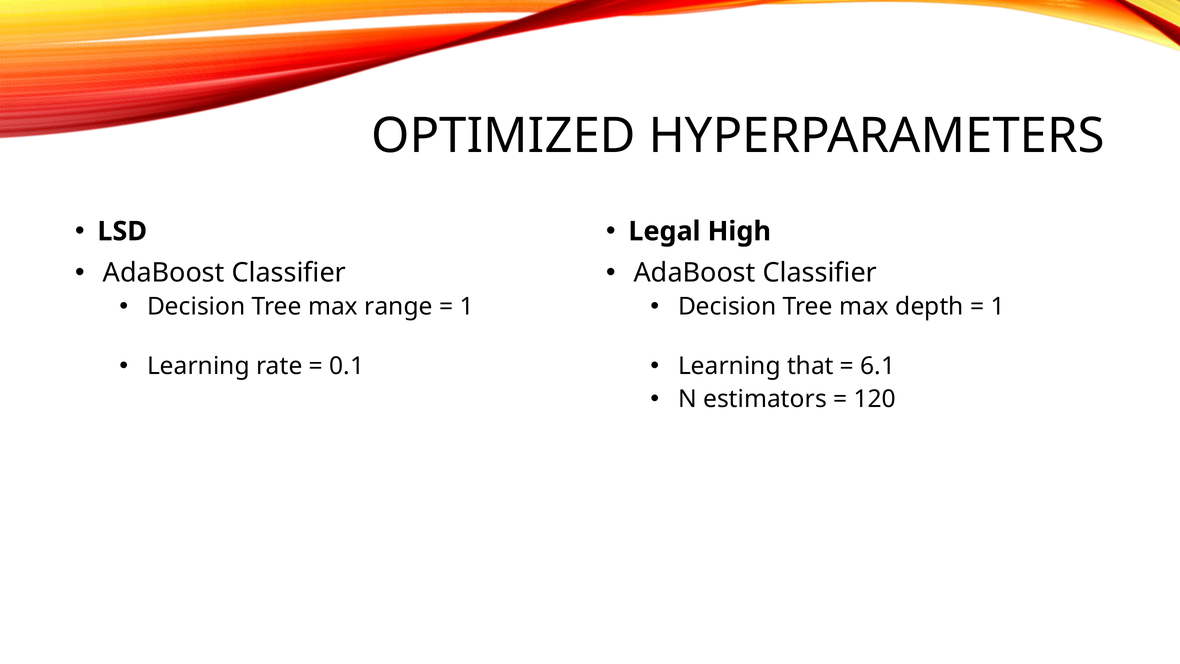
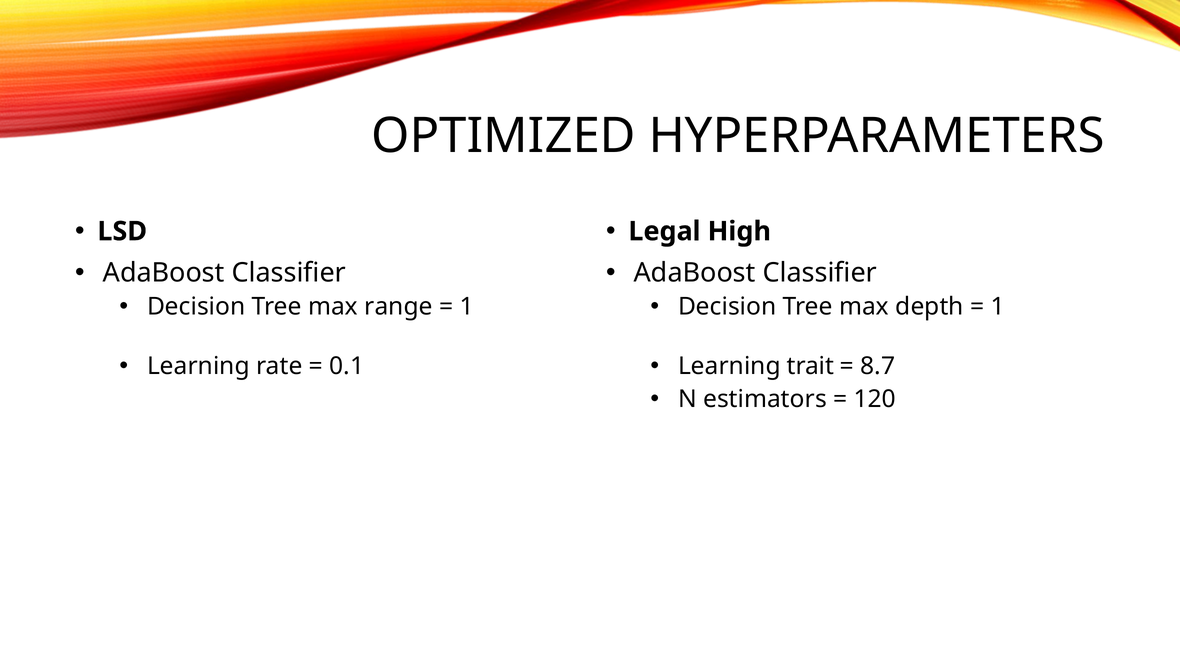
that: that -> trait
6.1: 6.1 -> 8.7
